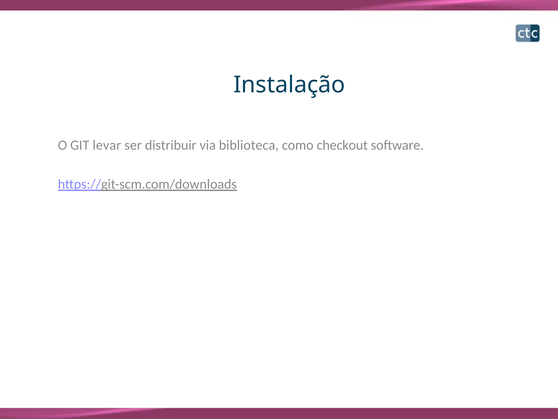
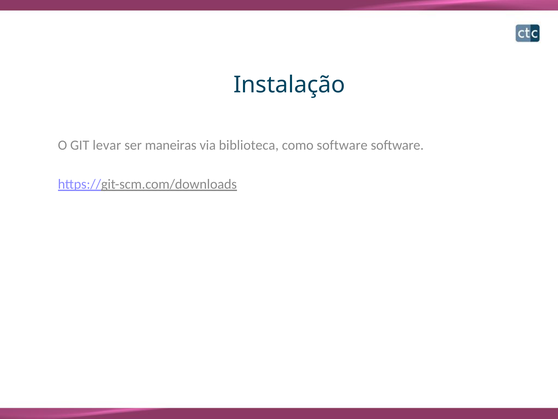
distribuir: distribuir -> maneiras
como checkout: checkout -> software
